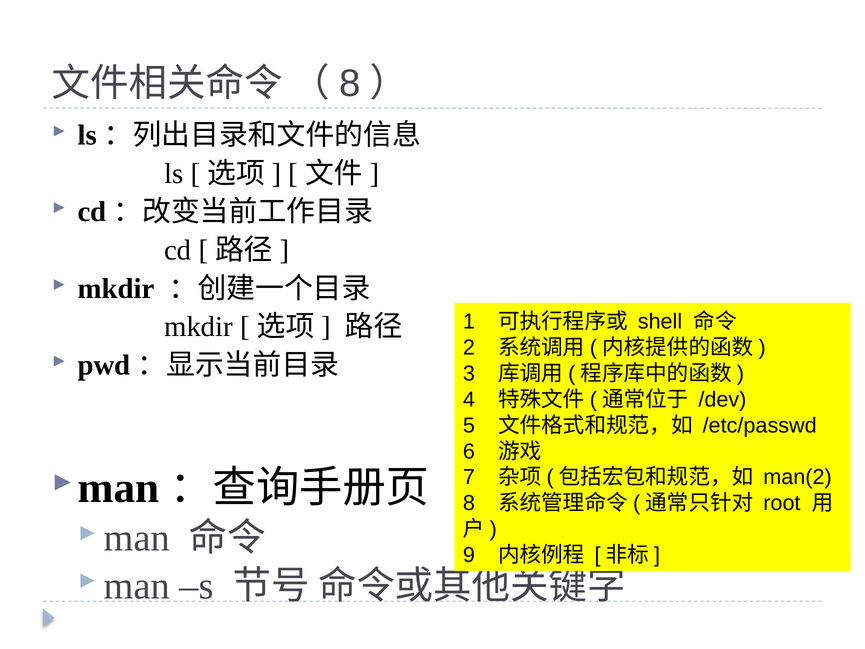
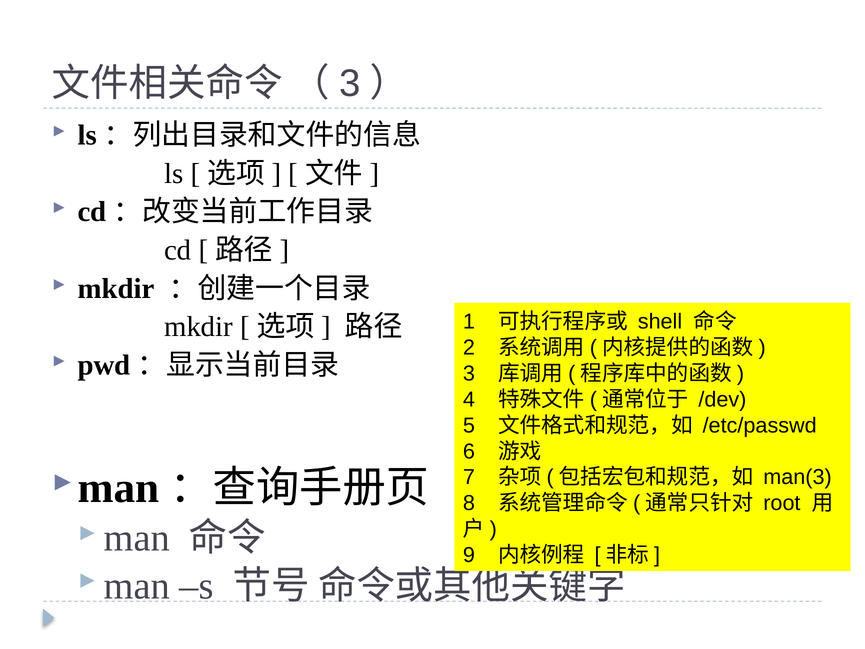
8 at (350, 83): 8 -> 3
man(2: man(2 -> man(3
